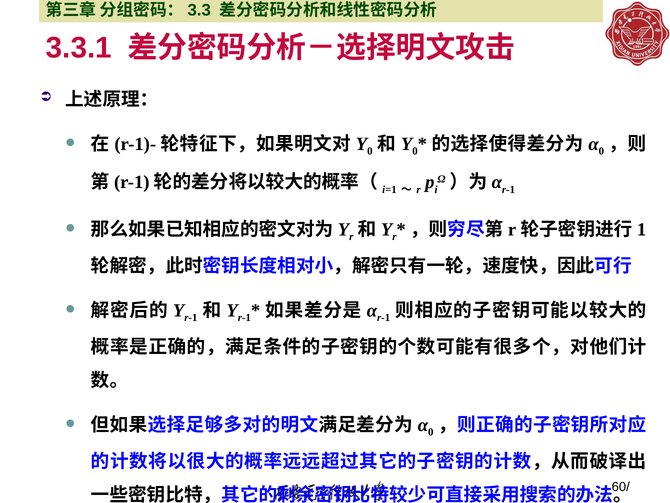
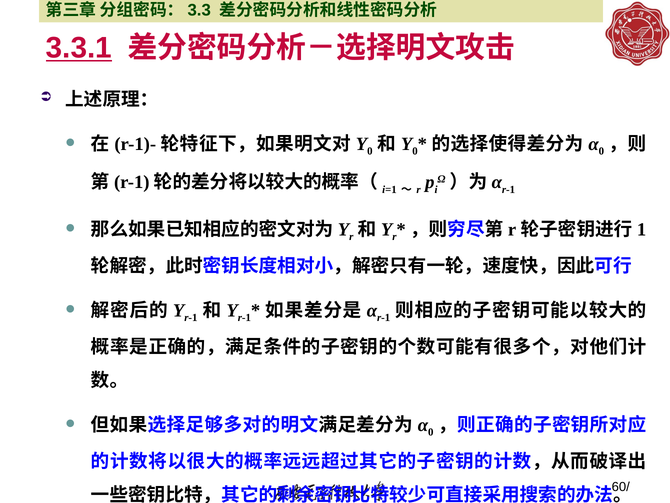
3.3.1 underline: none -> present
